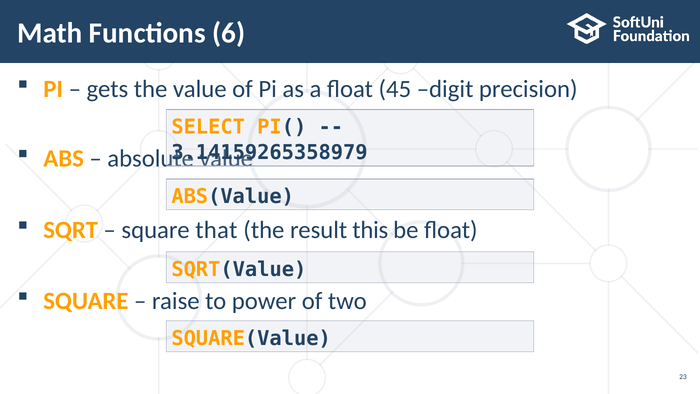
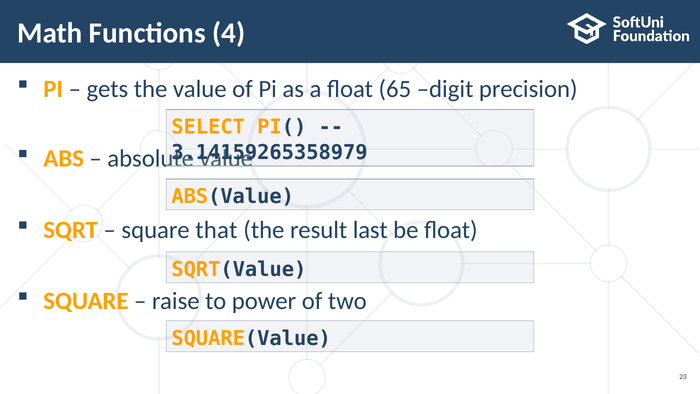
6: 6 -> 4
45: 45 -> 65
this: this -> last
